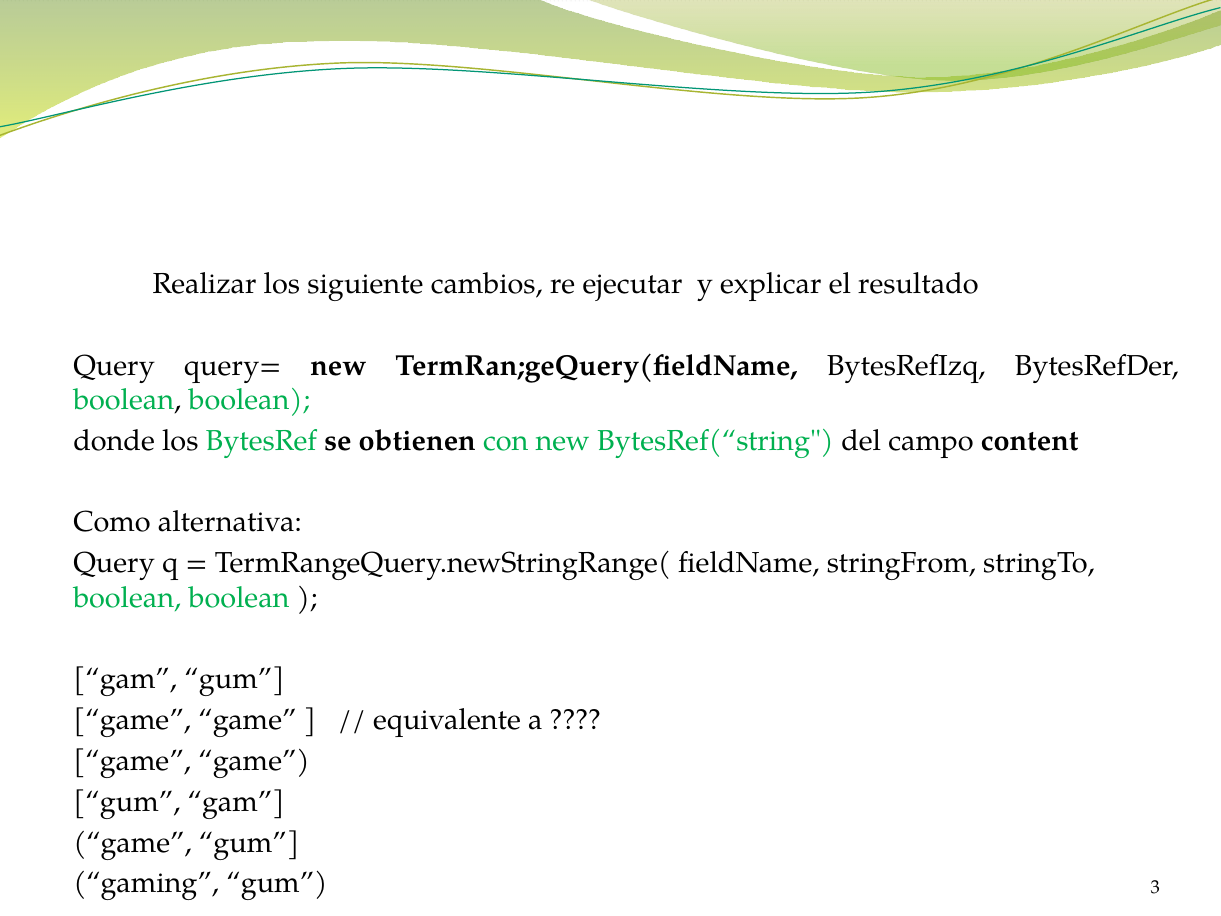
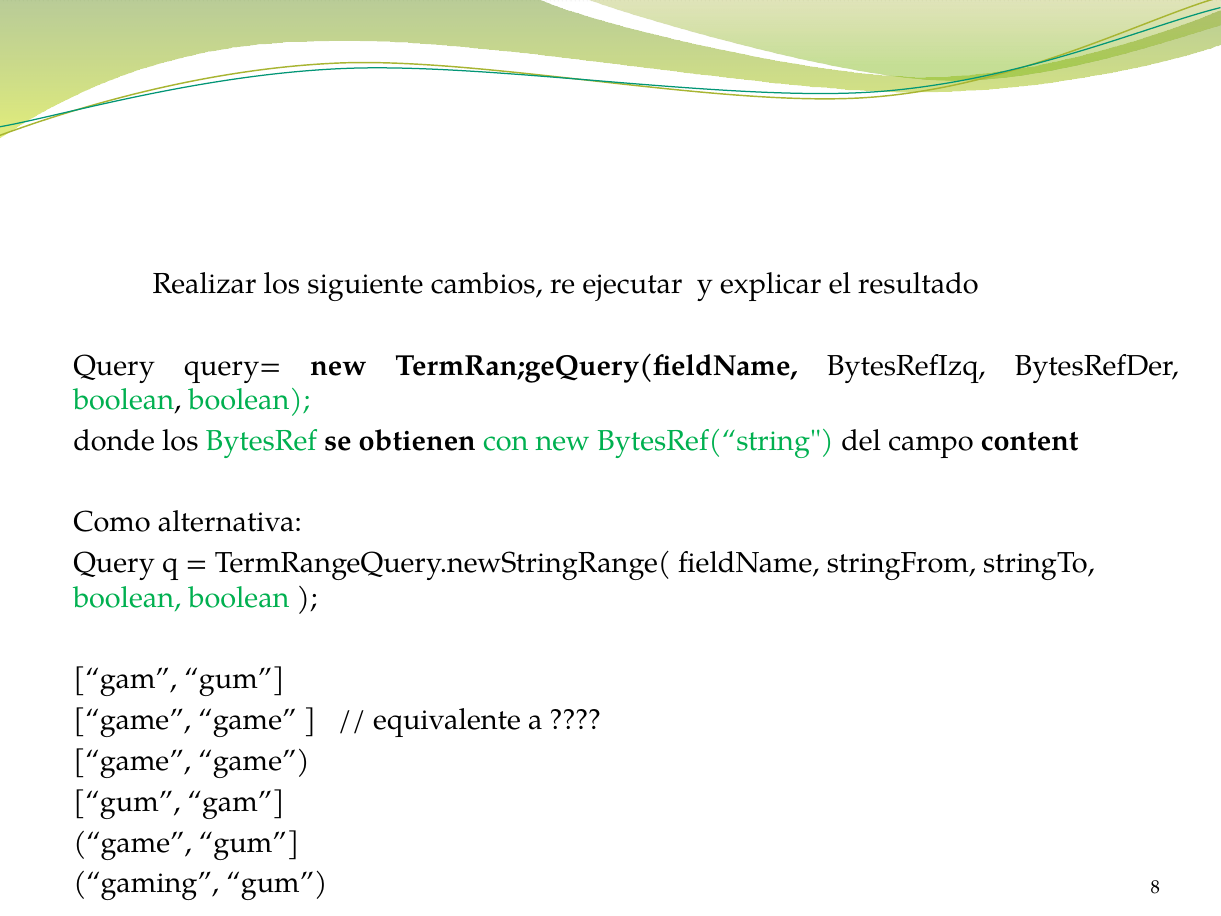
3: 3 -> 8
